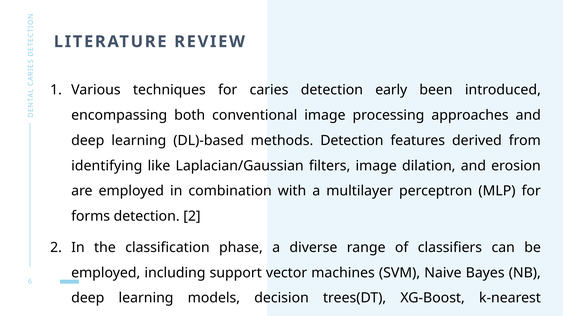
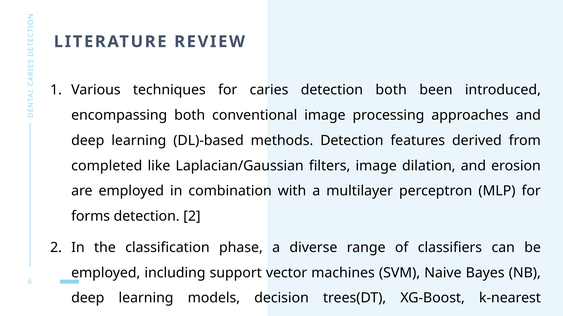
detection early: early -> both
identifying: identifying -> completed
